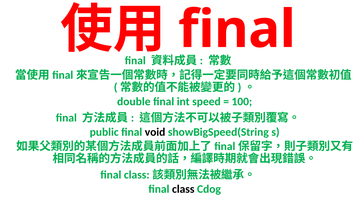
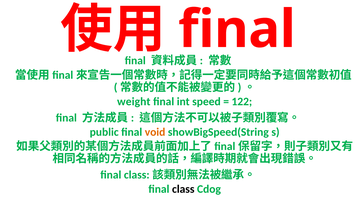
double: double -> weight
100: 100 -> 122
void colour: black -> orange
